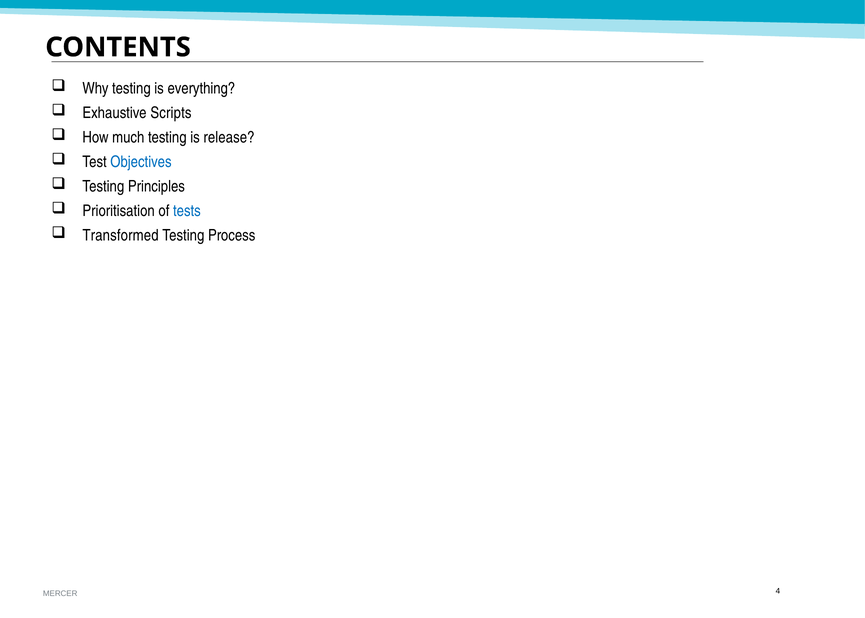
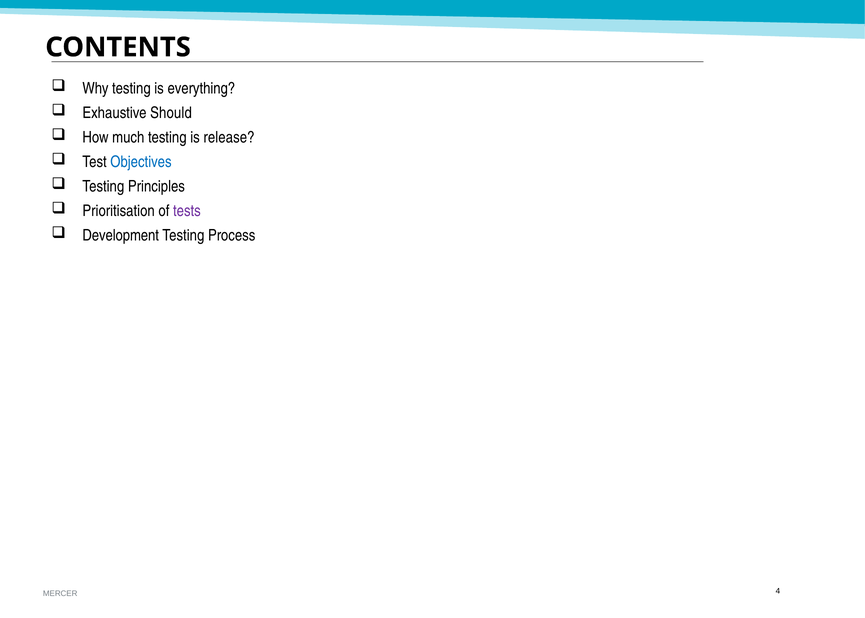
Scripts: Scripts -> Should
tests colour: blue -> purple
Transformed: Transformed -> Development
